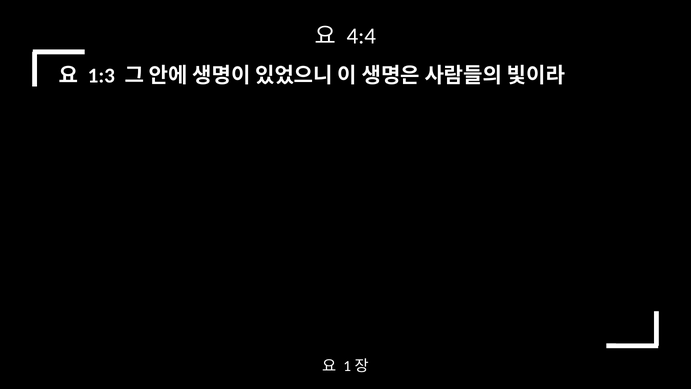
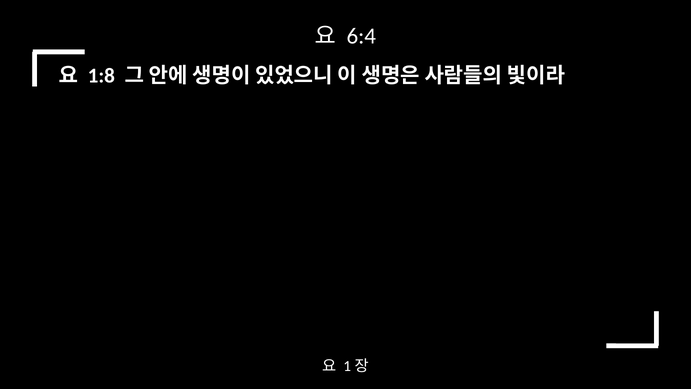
4:4: 4:4 -> 6:4
1:3: 1:3 -> 1:8
